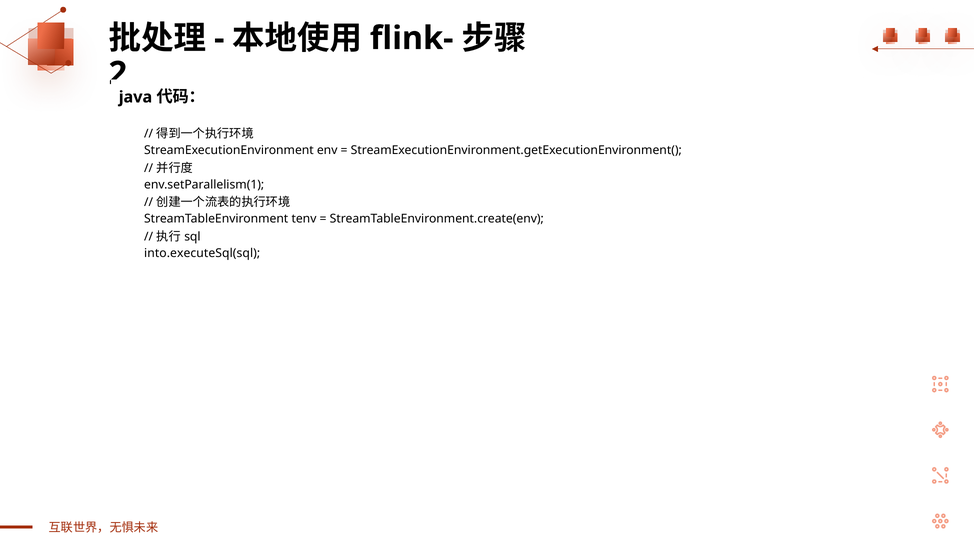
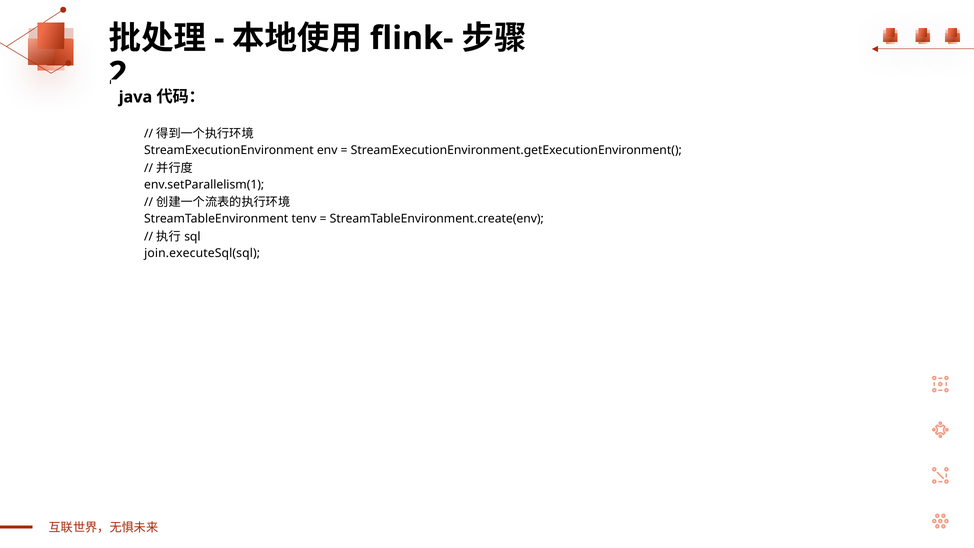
into.executeSql(sql: into.executeSql(sql -> join.executeSql(sql
